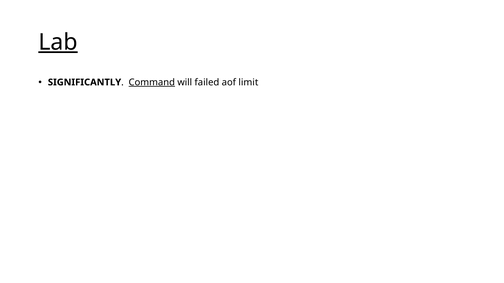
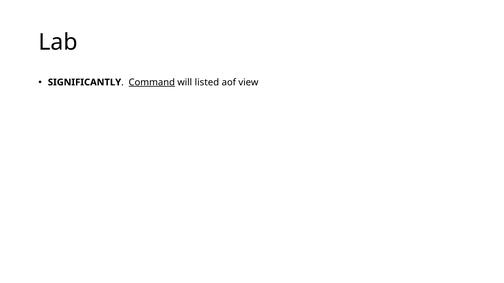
Lab underline: present -> none
failed: failed -> listed
limit: limit -> view
